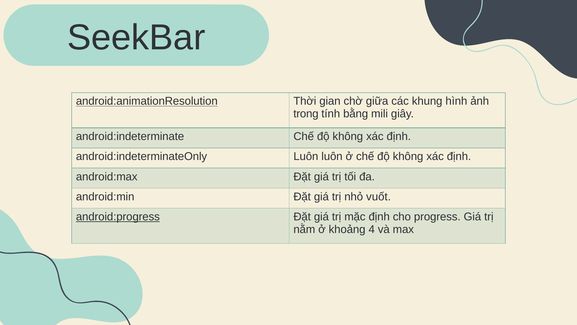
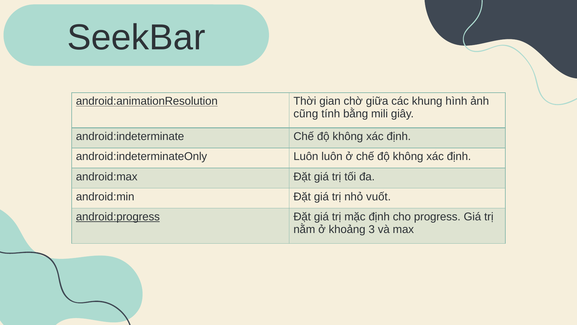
trong: trong -> cũng
4: 4 -> 3
